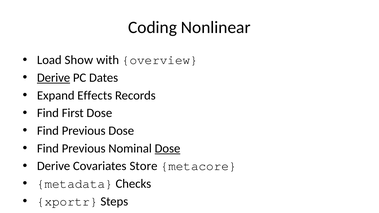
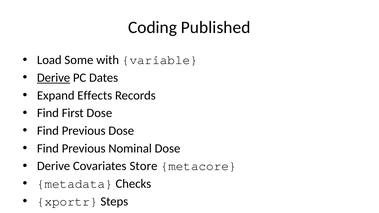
Nonlinear: Nonlinear -> Published
Show: Show -> Some
overview: overview -> variable
Dose at (167, 149) underline: present -> none
